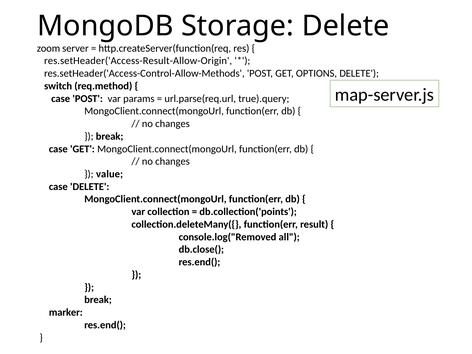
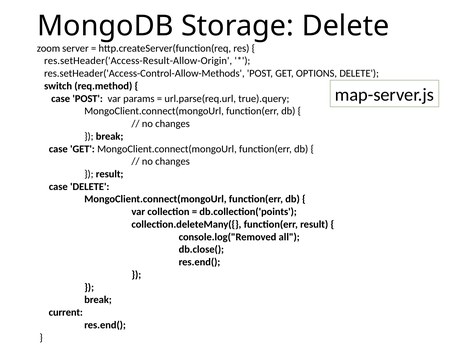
value at (110, 174): value -> result
marker: marker -> current
